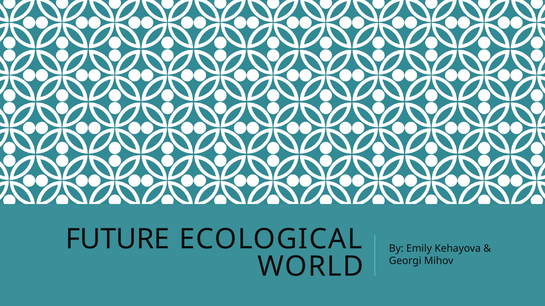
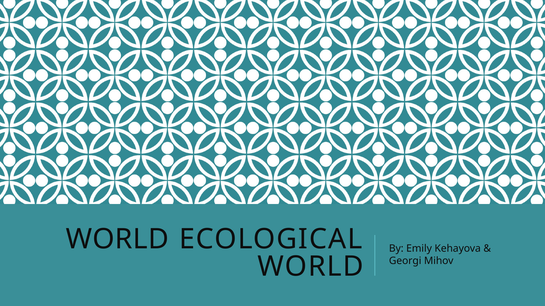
FUTURE at (118, 240): FUTURE -> WORLD
